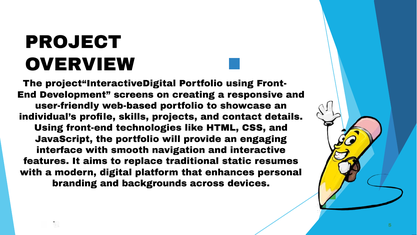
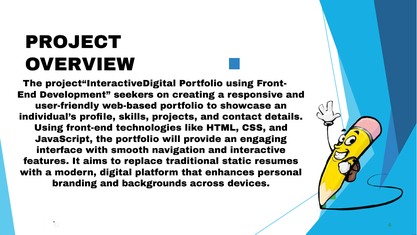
screens: screens -> seekers
